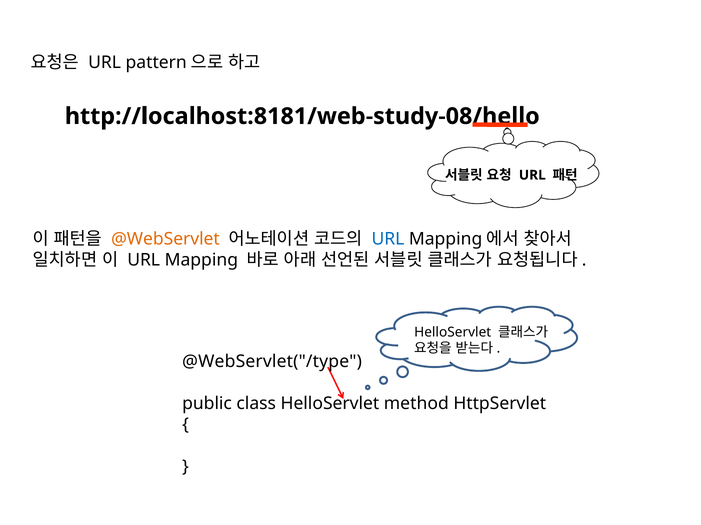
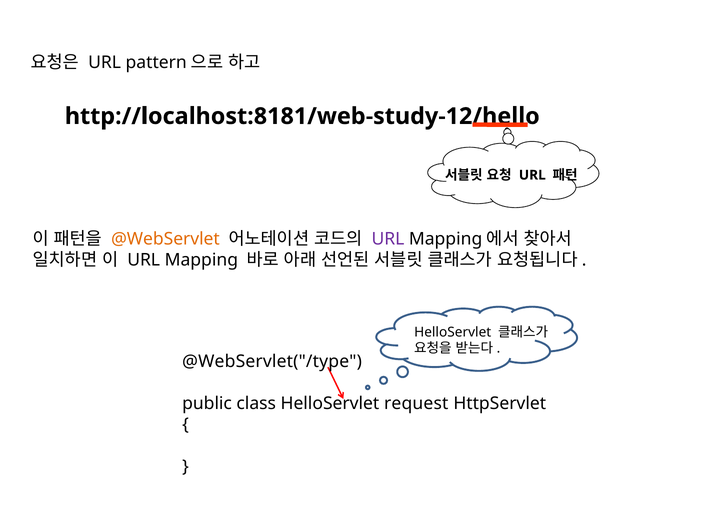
http://localhost:8181/web-study-08/hello: http://localhost:8181/web-study-08/hello -> http://localhost:8181/web-study-12/hello
URL at (388, 239) colour: blue -> purple
method: method -> request
